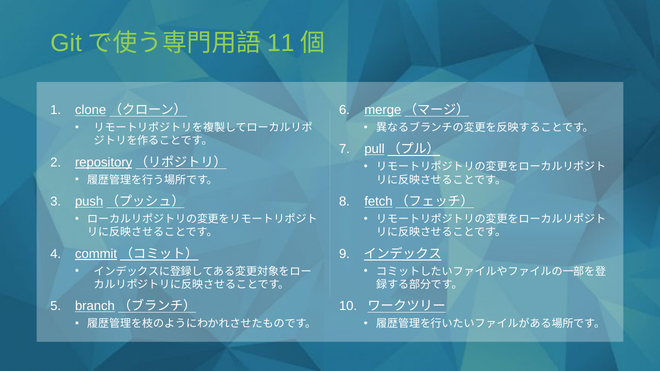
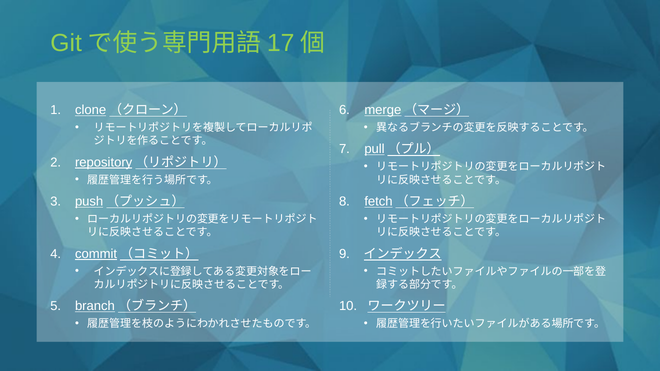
11: 11 -> 17
